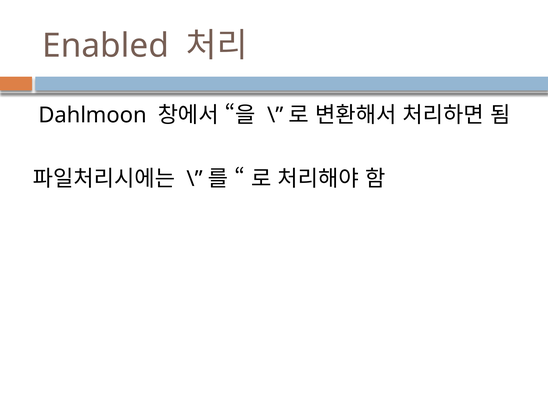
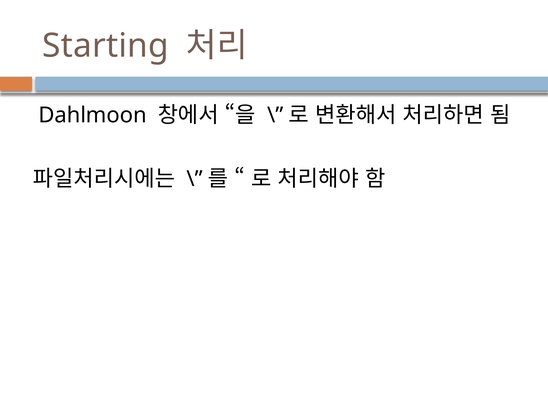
Enabled: Enabled -> Starting
